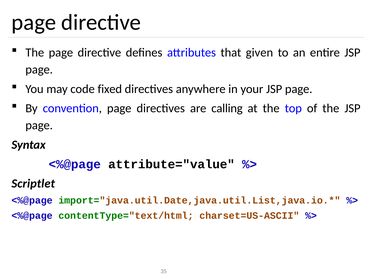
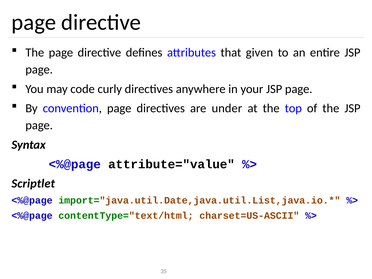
fixed: fixed -> curly
calling: calling -> under
